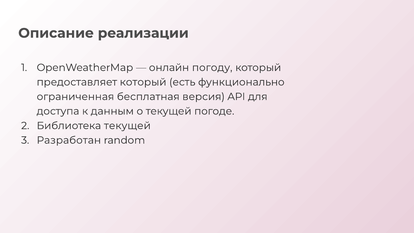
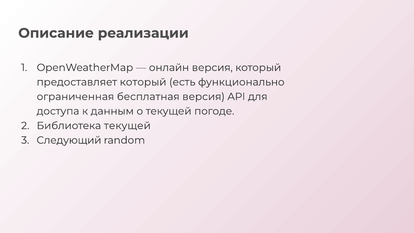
онлайн погоду: погоду -> версия
Разработан: Разработан -> Следующий
